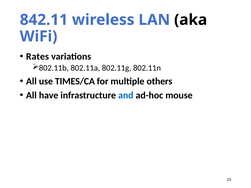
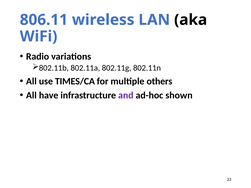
842.11: 842.11 -> 806.11
Rates: Rates -> Radio
and colour: blue -> purple
mouse: mouse -> shown
